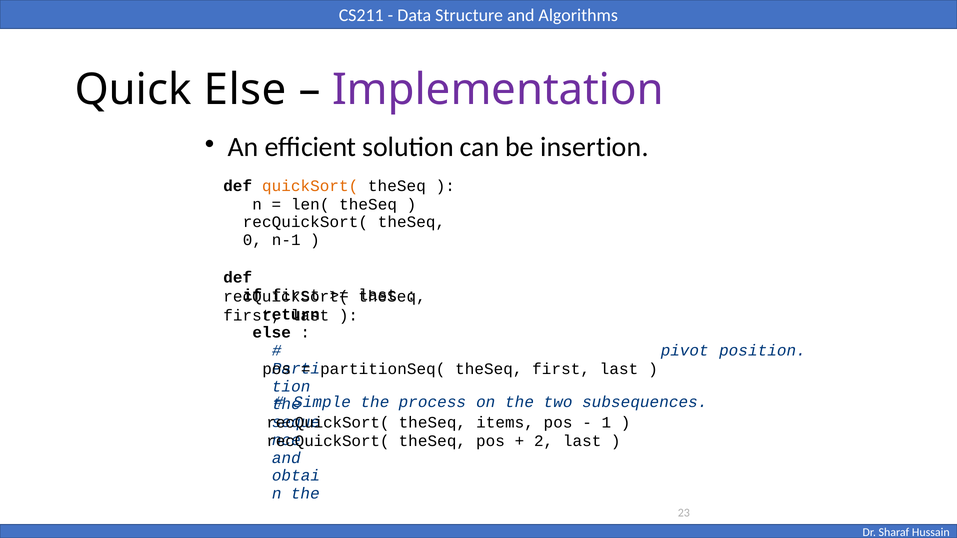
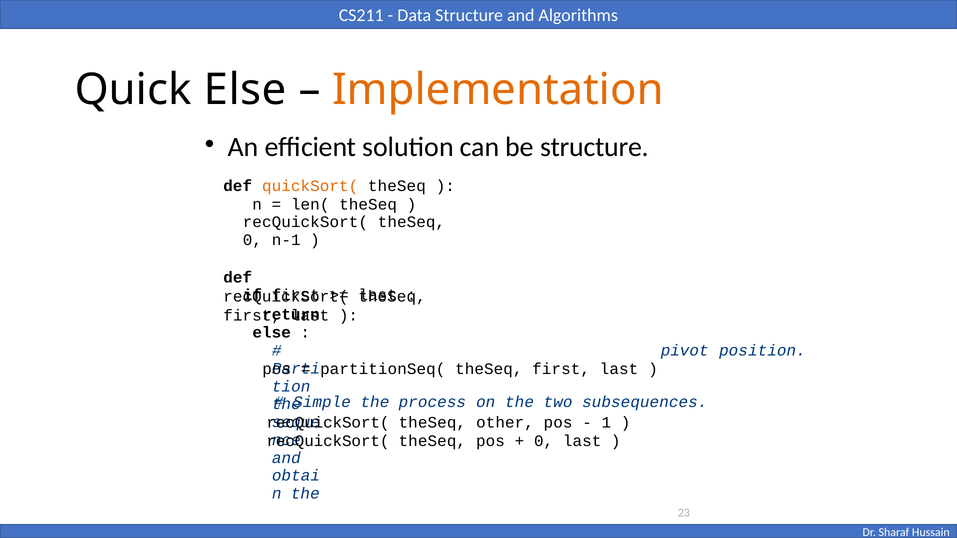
Implementation colour: purple -> orange
be insertion: insertion -> structure
items: items -> other
2 at (544, 441): 2 -> 0
